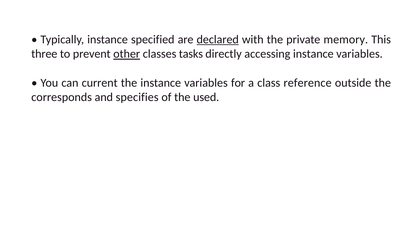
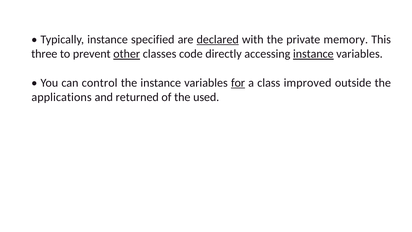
tasks: tasks -> code
instance at (313, 54) underline: none -> present
current: current -> control
for underline: none -> present
reference: reference -> improved
corresponds: corresponds -> applications
specifies: specifies -> returned
